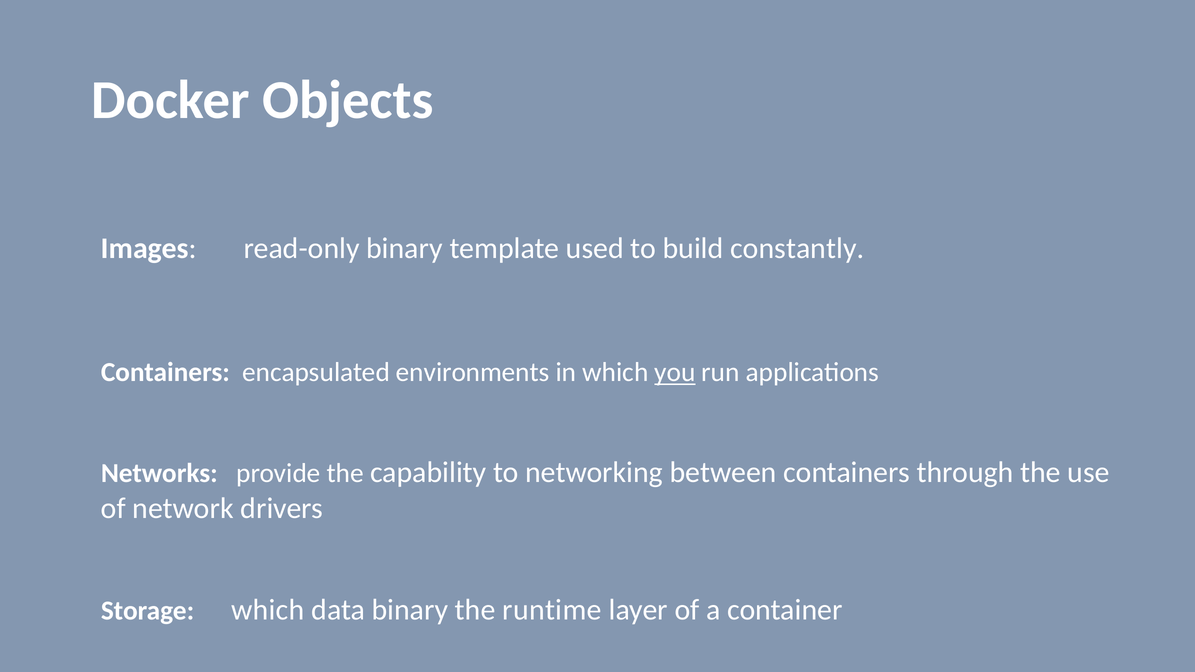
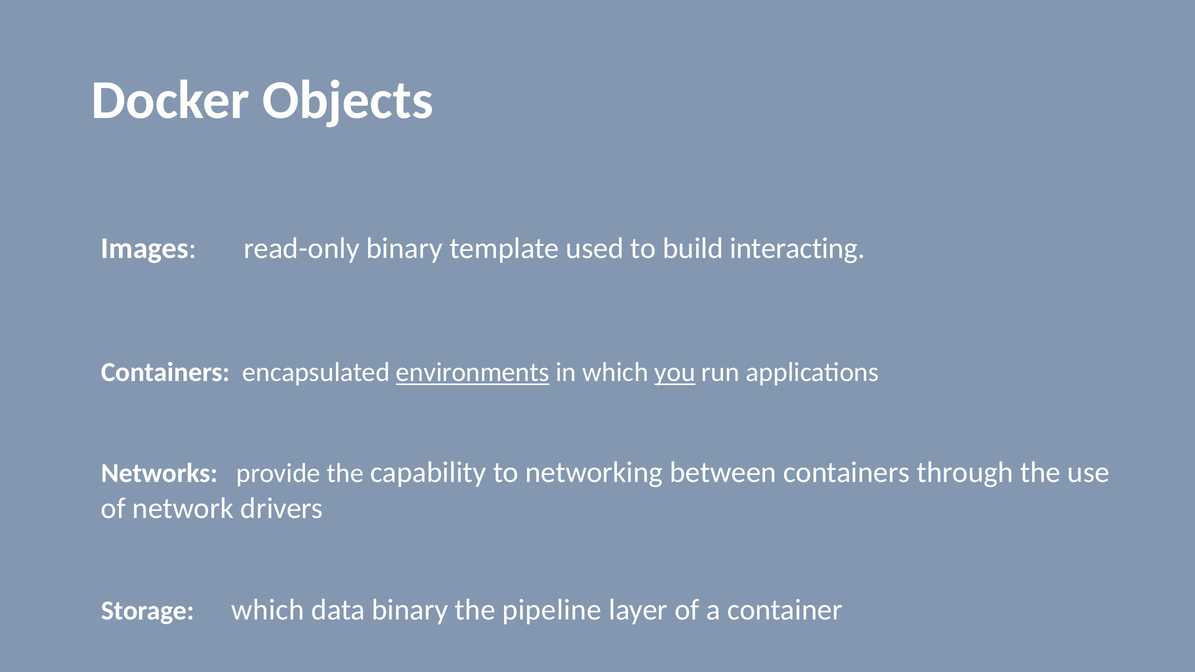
constantly: constantly -> interacting
environments underline: none -> present
runtime: runtime -> pipeline
